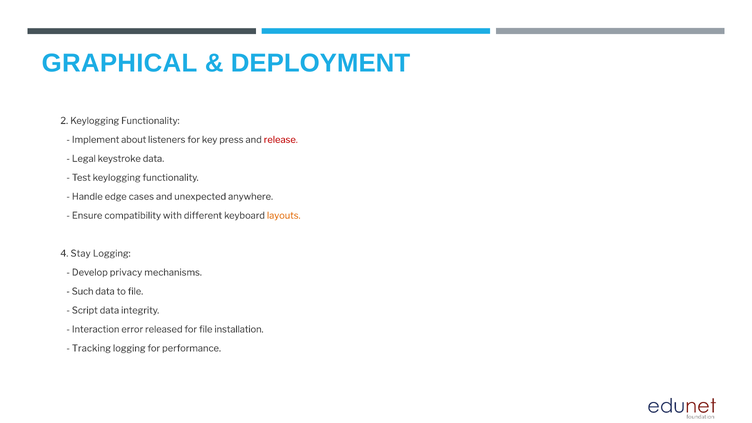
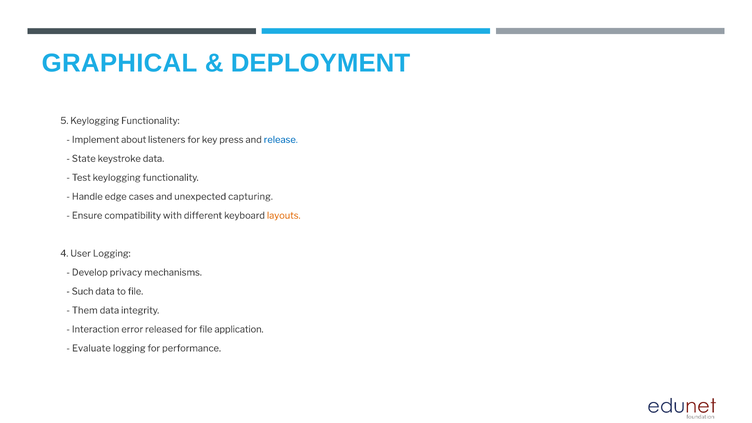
2: 2 -> 5
release colour: red -> blue
Legal: Legal -> State
anywhere: anywhere -> capturing
Stay: Stay -> User
Script: Script -> Them
installation: installation -> application
Tracking: Tracking -> Evaluate
